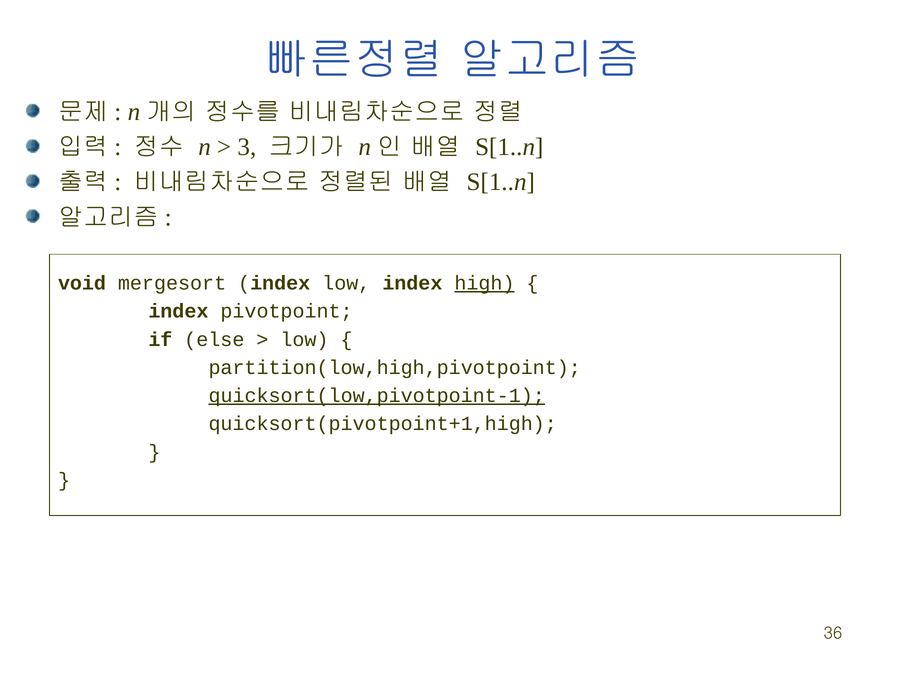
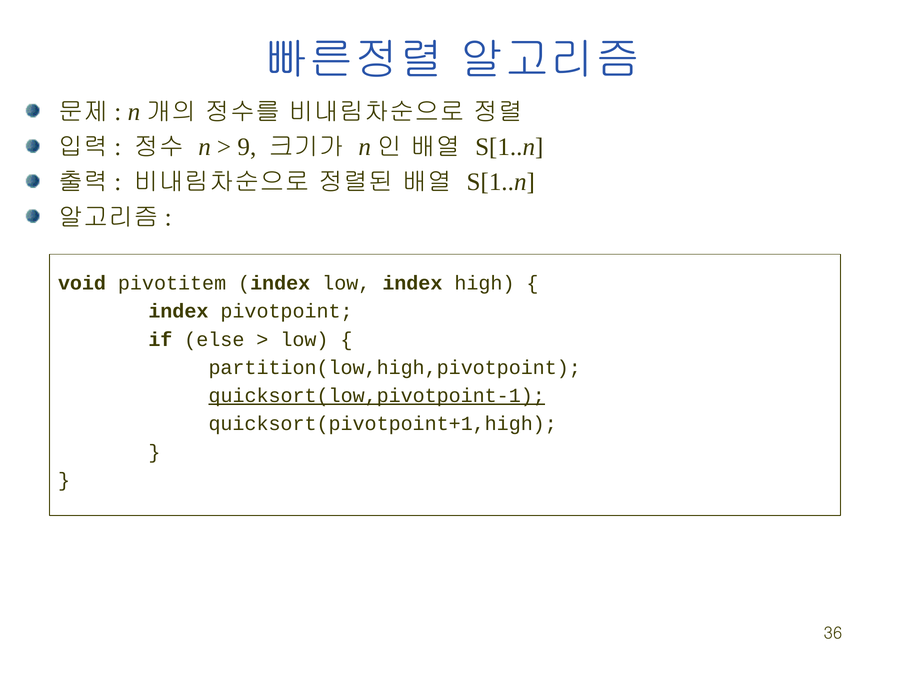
3: 3 -> 9
mergesort: mergesort -> pivotitem
high underline: present -> none
